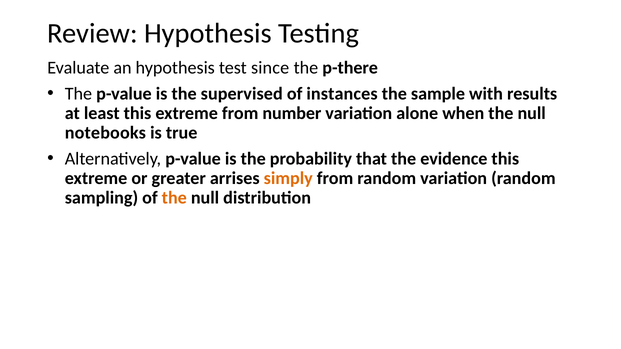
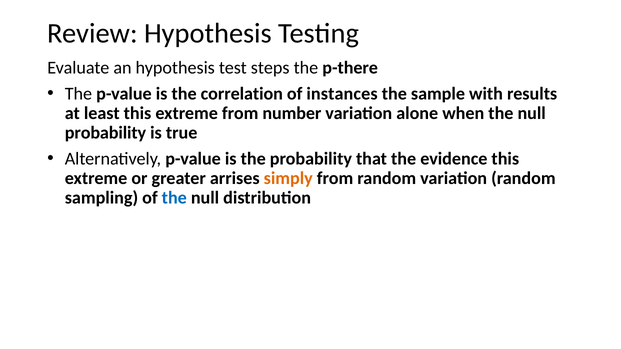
since: since -> steps
supervised: supervised -> correlation
notebooks at (105, 133): notebooks -> probability
the at (174, 198) colour: orange -> blue
